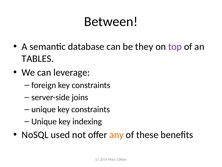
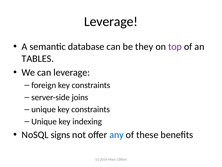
Between at (111, 21): Between -> Leverage
used: used -> signs
any colour: orange -> blue
